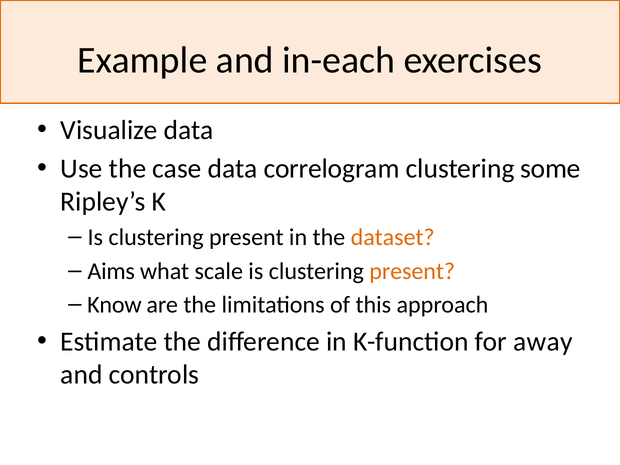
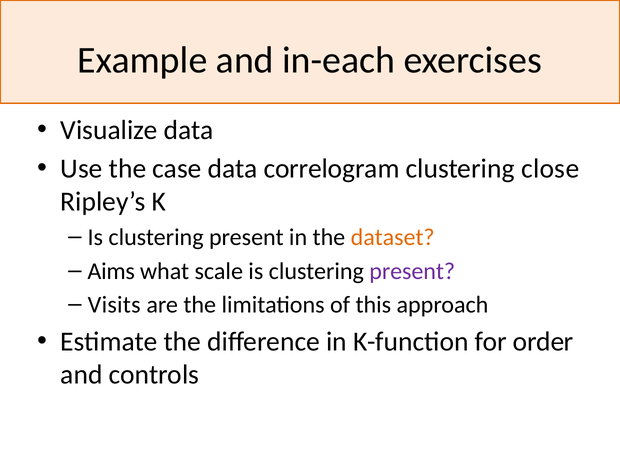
some: some -> close
present at (412, 271) colour: orange -> purple
Know: Know -> Visits
away: away -> order
